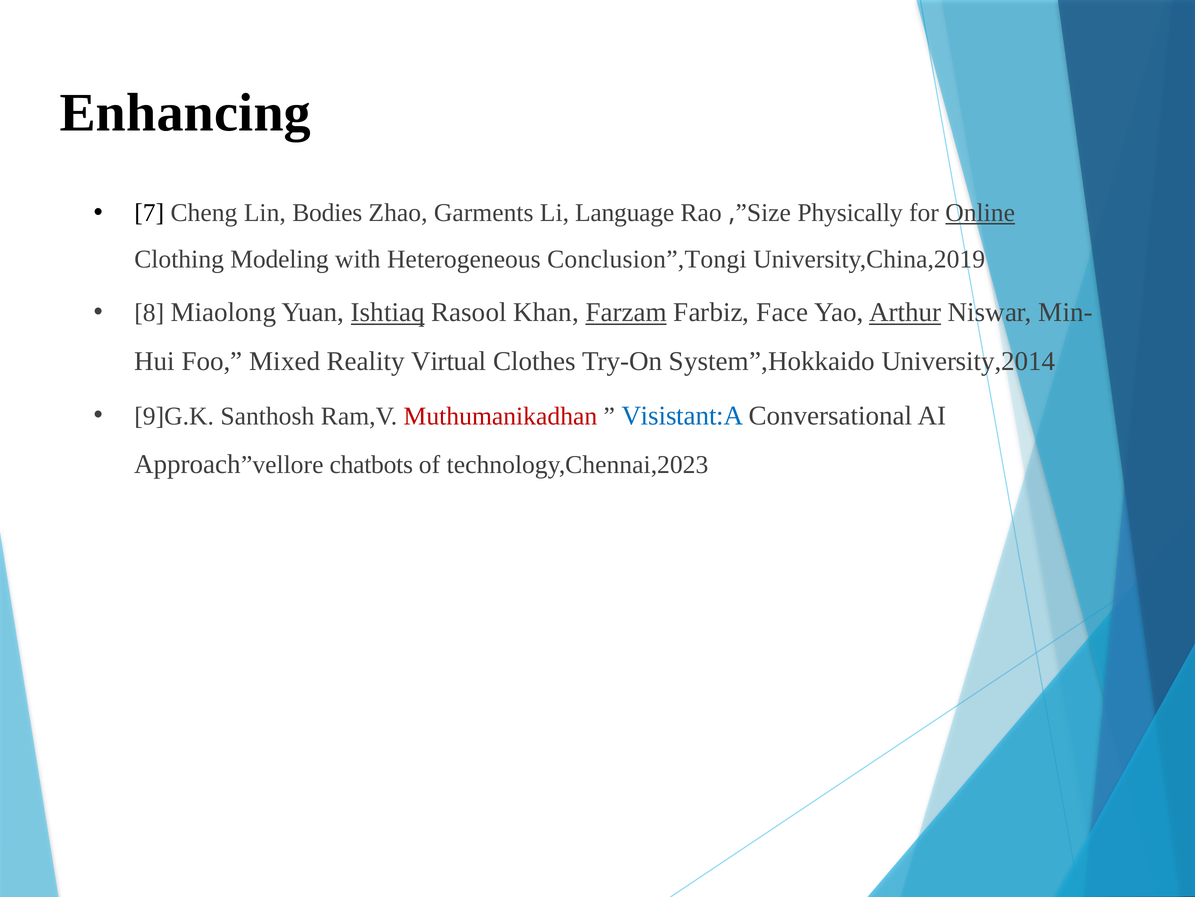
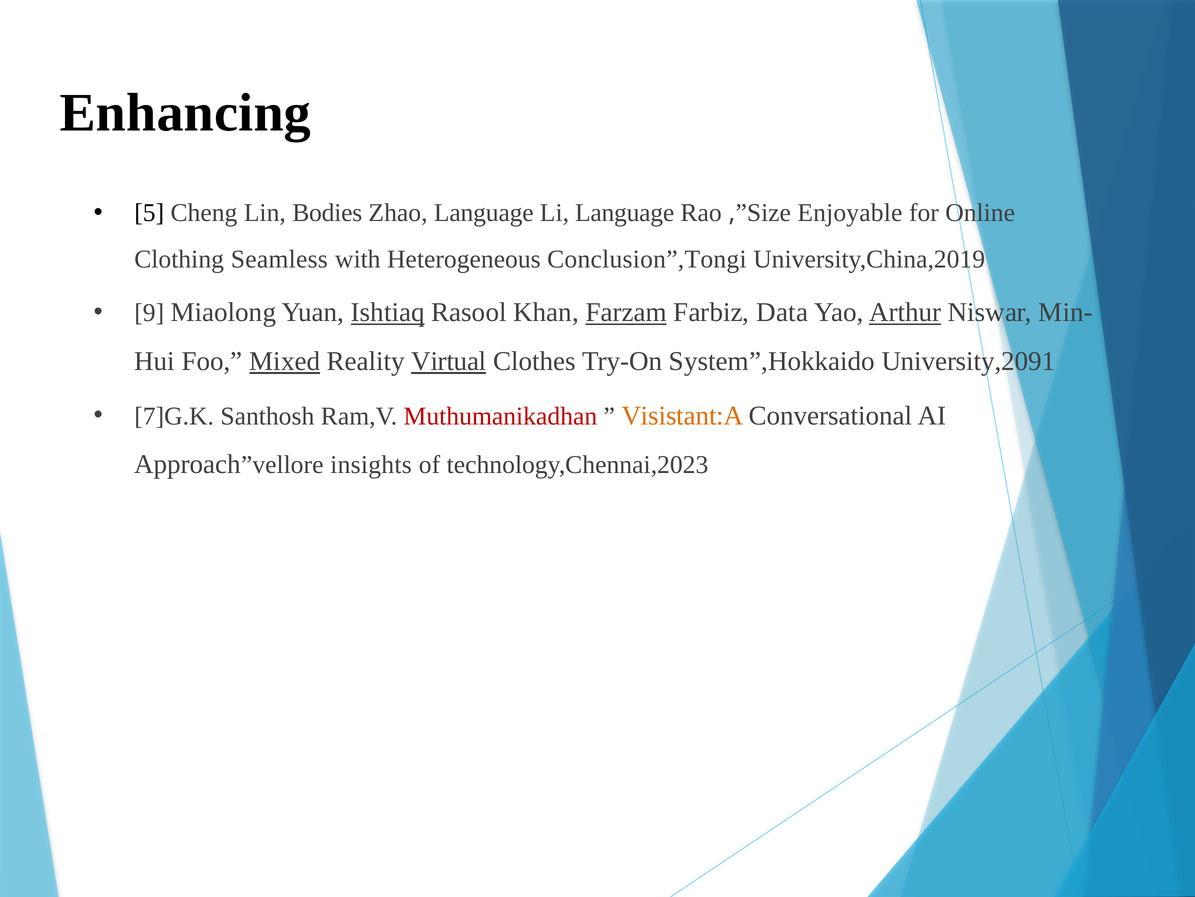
7: 7 -> 5
Zhao Garments: Garments -> Language
Physically: Physically -> Enjoyable
Online underline: present -> none
Modeling: Modeling -> Seamless
8: 8 -> 9
Face: Face -> Data
Mixed underline: none -> present
Virtual underline: none -> present
University,2014: University,2014 -> University,2091
9]G.K: 9]G.K -> 7]G.K
Visistant:A colour: blue -> orange
chatbots: chatbots -> insights
